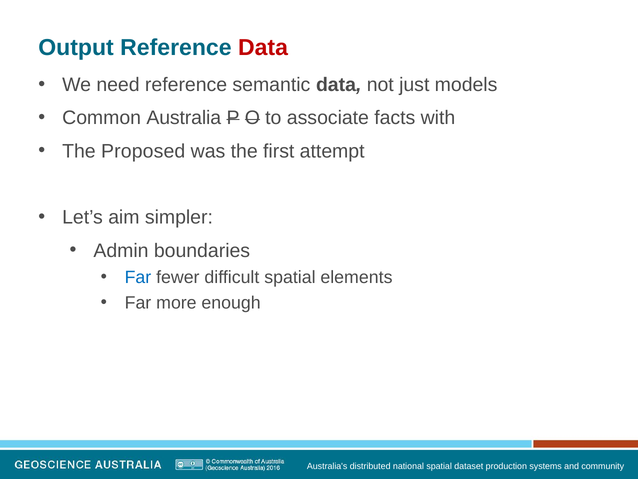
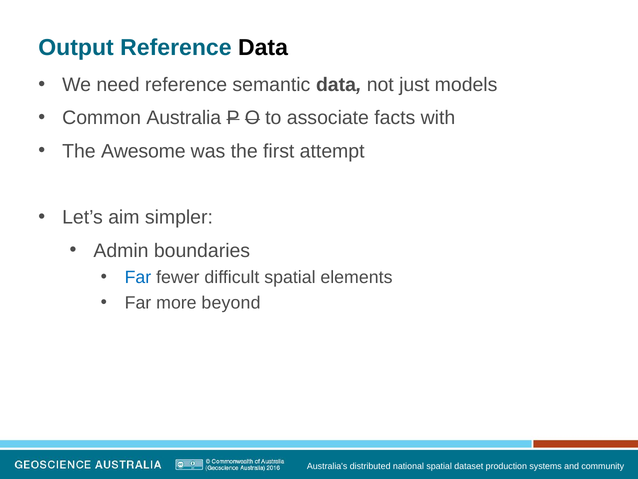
Data at (263, 48) colour: red -> black
Proposed: Proposed -> Awesome
enough: enough -> beyond
